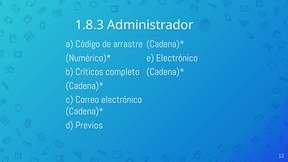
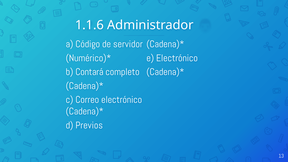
1.8.3: 1.8.3 -> 1.1.6
arrastre: arrastre -> servidor
Críticos: Críticos -> Contará
